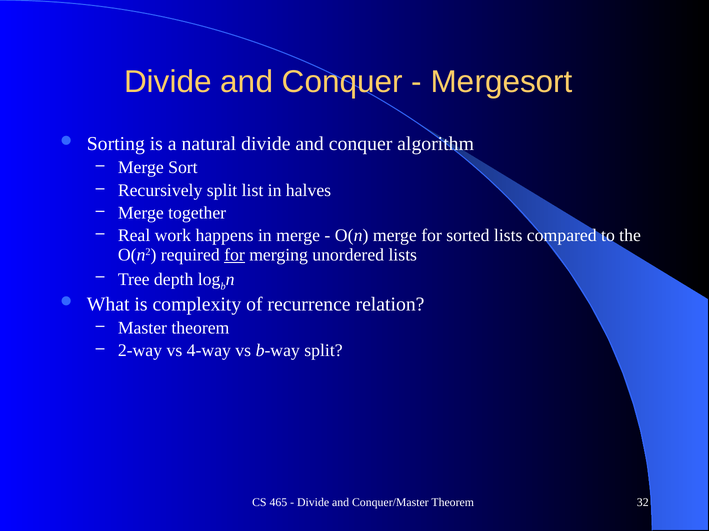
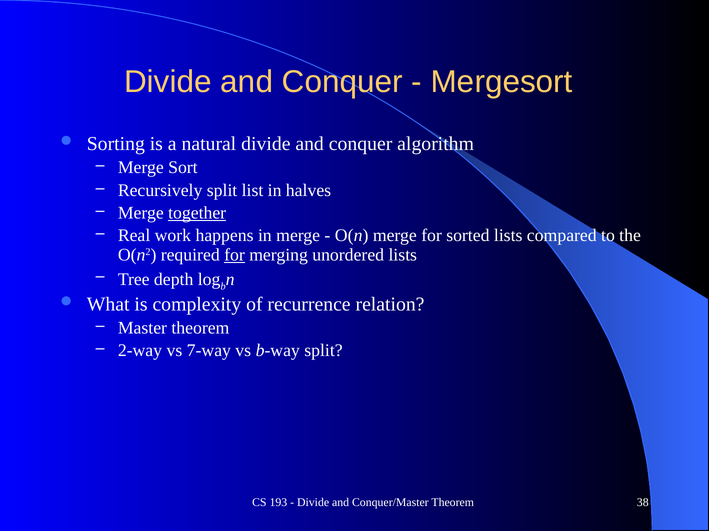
together underline: none -> present
4-way: 4-way -> 7-way
465: 465 -> 193
32: 32 -> 38
